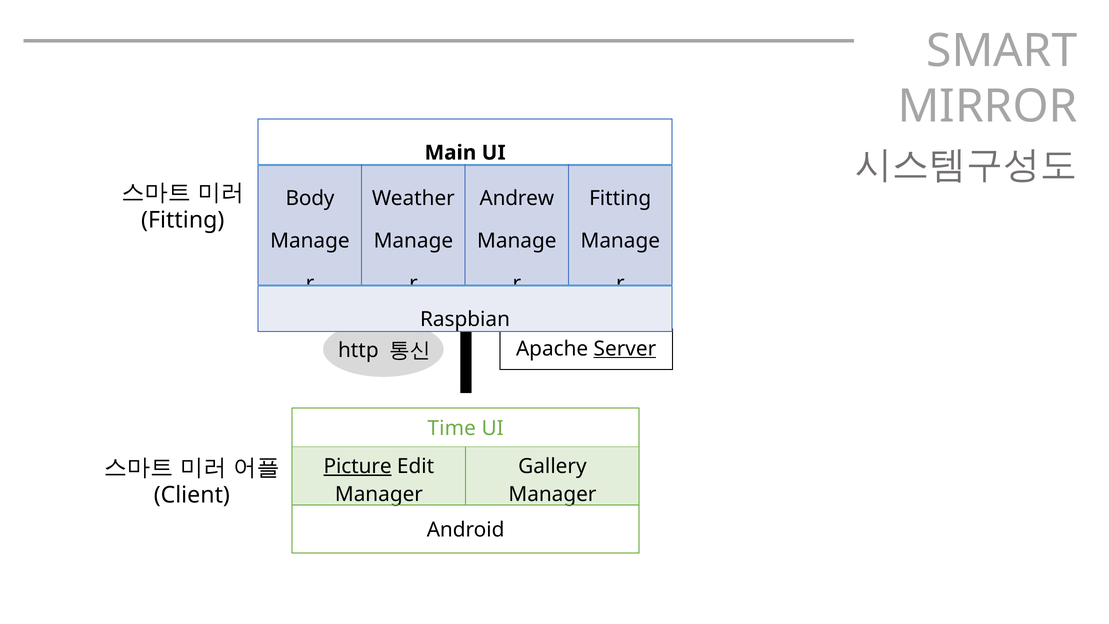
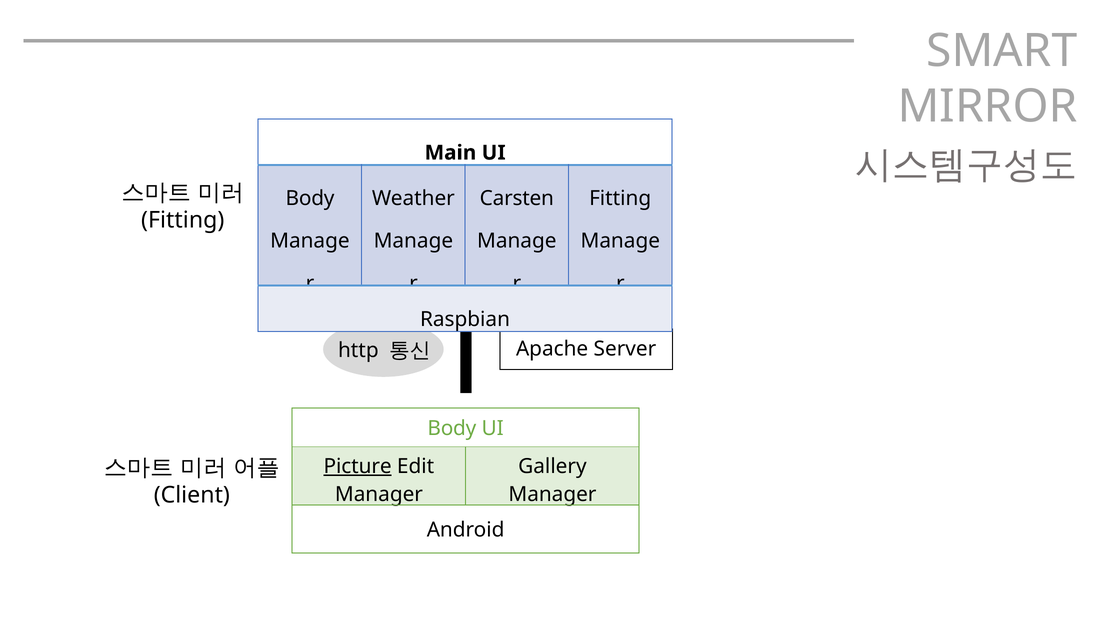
Andrew: Andrew -> Carsten
Server underline: present -> none
Time at (452, 428): Time -> Body
